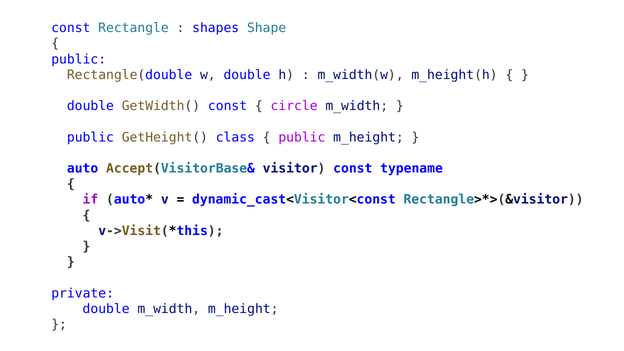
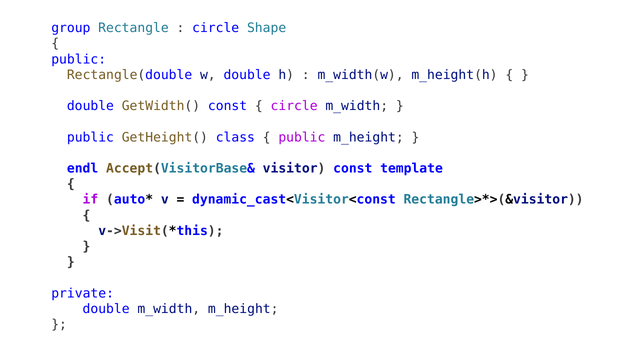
const at (71, 28): const -> group
shapes at (216, 28): shapes -> circle
auto: auto -> endl
typename: typename -> template
